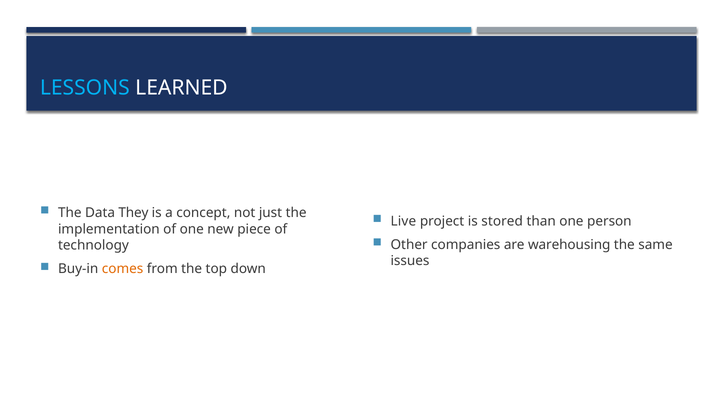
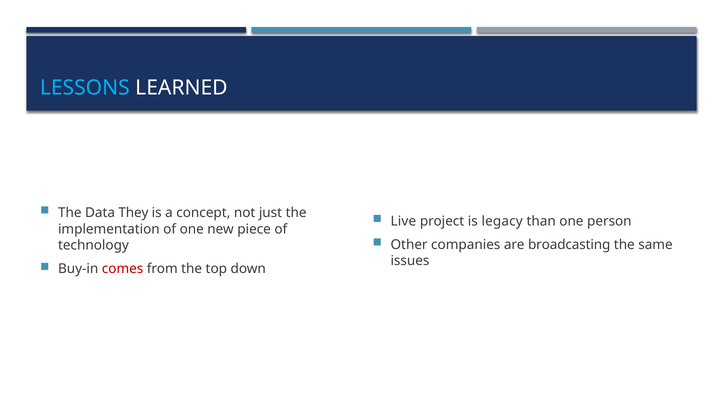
stored: stored -> legacy
warehousing: warehousing -> broadcasting
comes colour: orange -> red
